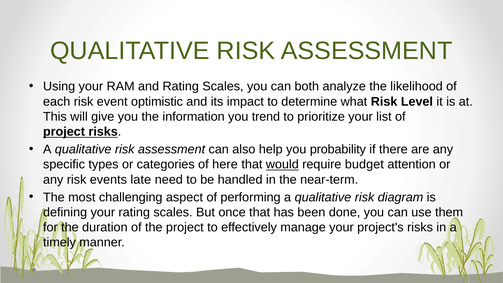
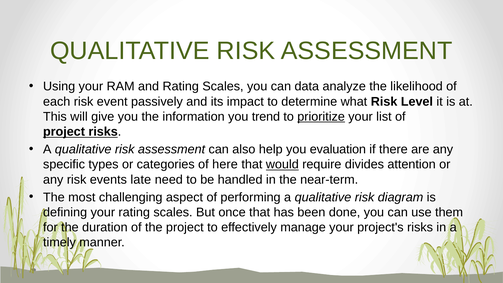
both: both -> data
optimistic: optimistic -> passively
prioritize underline: none -> present
probability: probability -> evaluation
budget: budget -> divides
